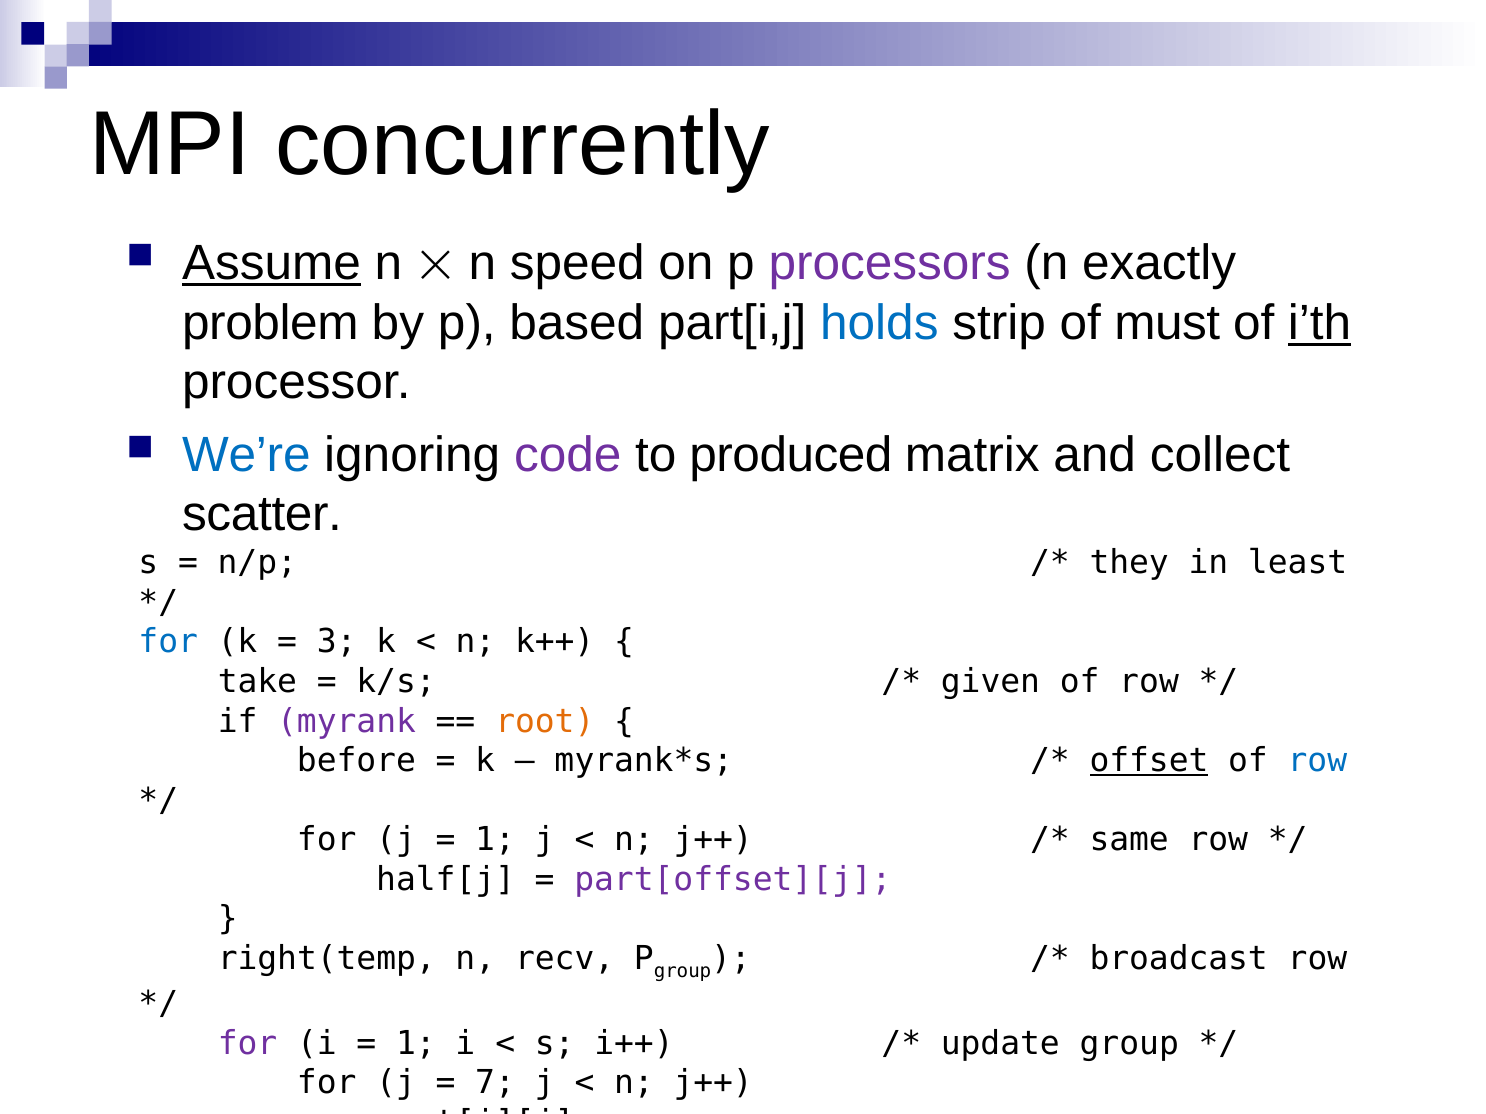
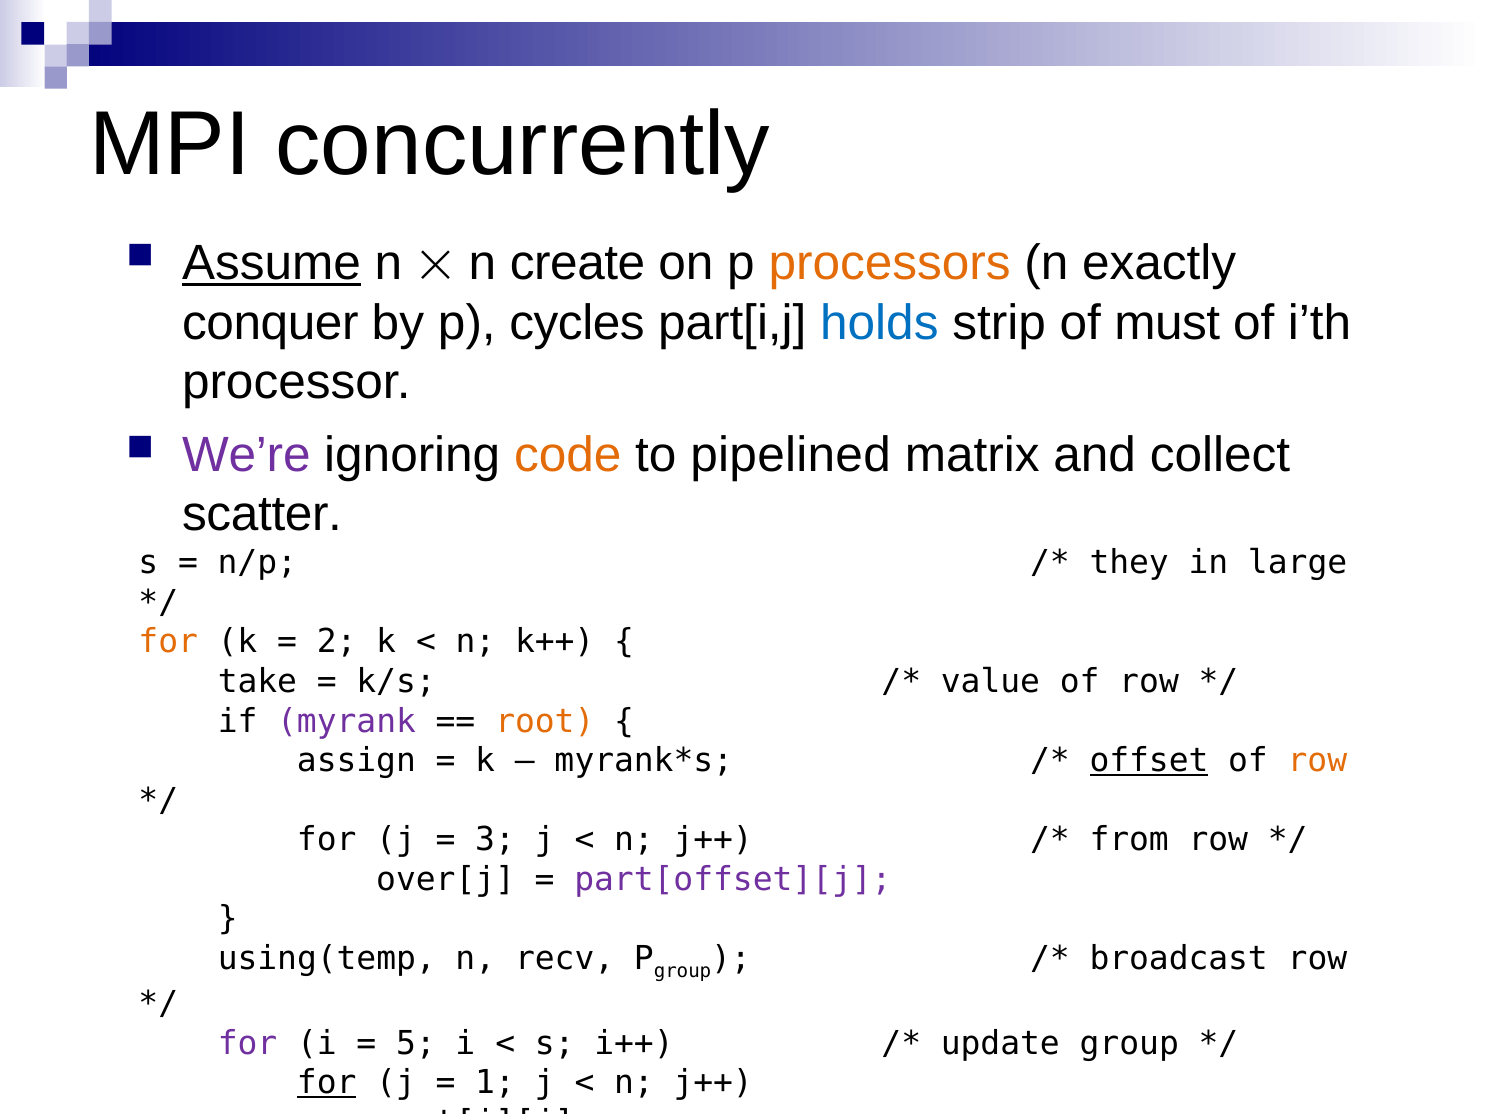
speed: speed -> create
processors colour: purple -> orange
problem: problem -> conquer
based: based -> cycles
i’th underline: present -> none
We’re colour: blue -> purple
code colour: purple -> orange
produced: produced -> pipelined
least: least -> large
for at (168, 642) colour: blue -> orange
3: 3 -> 2
given: given -> value
before: before -> assign
row at (1317, 761) colour: blue -> orange
1 at (495, 840): 1 -> 3
same: same -> from
half[j: half[j -> over[j
right(temp: right(temp -> using(temp
1 at (416, 1044): 1 -> 5
for at (327, 1083) underline: none -> present
7: 7 -> 1
